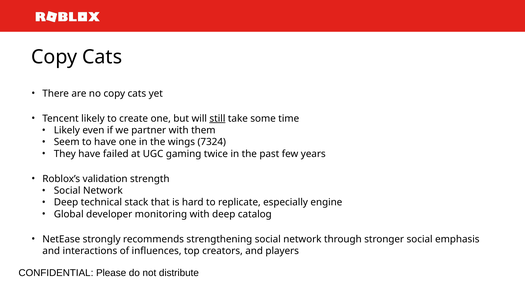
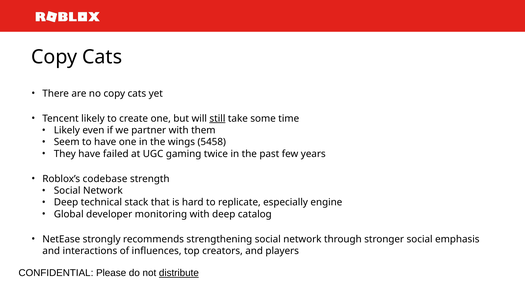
7324: 7324 -> 5458
validation: validation -> codebase
distribute underline: none -> present
